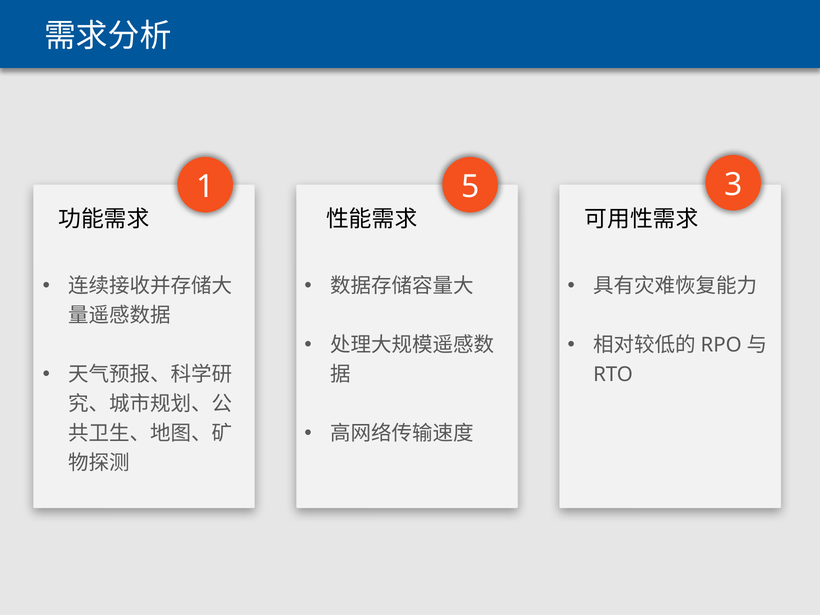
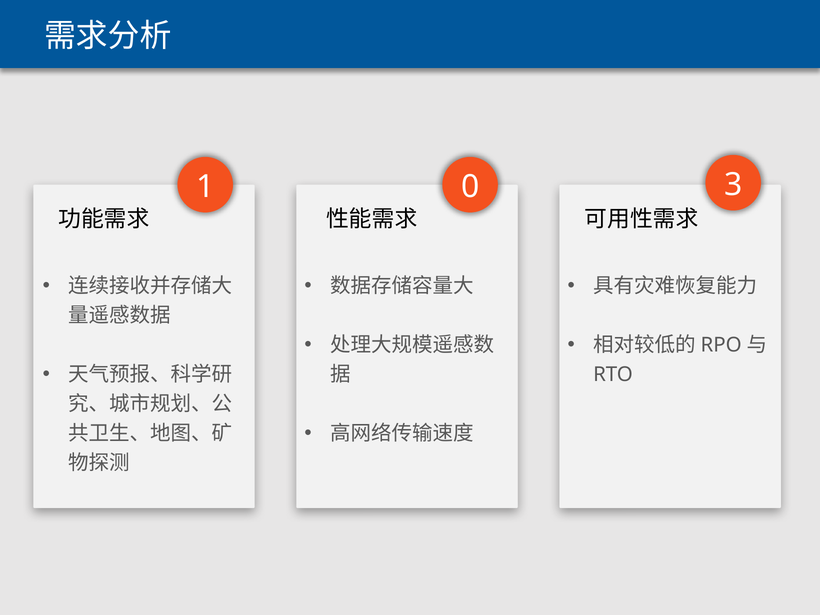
5: 5 -> 0
